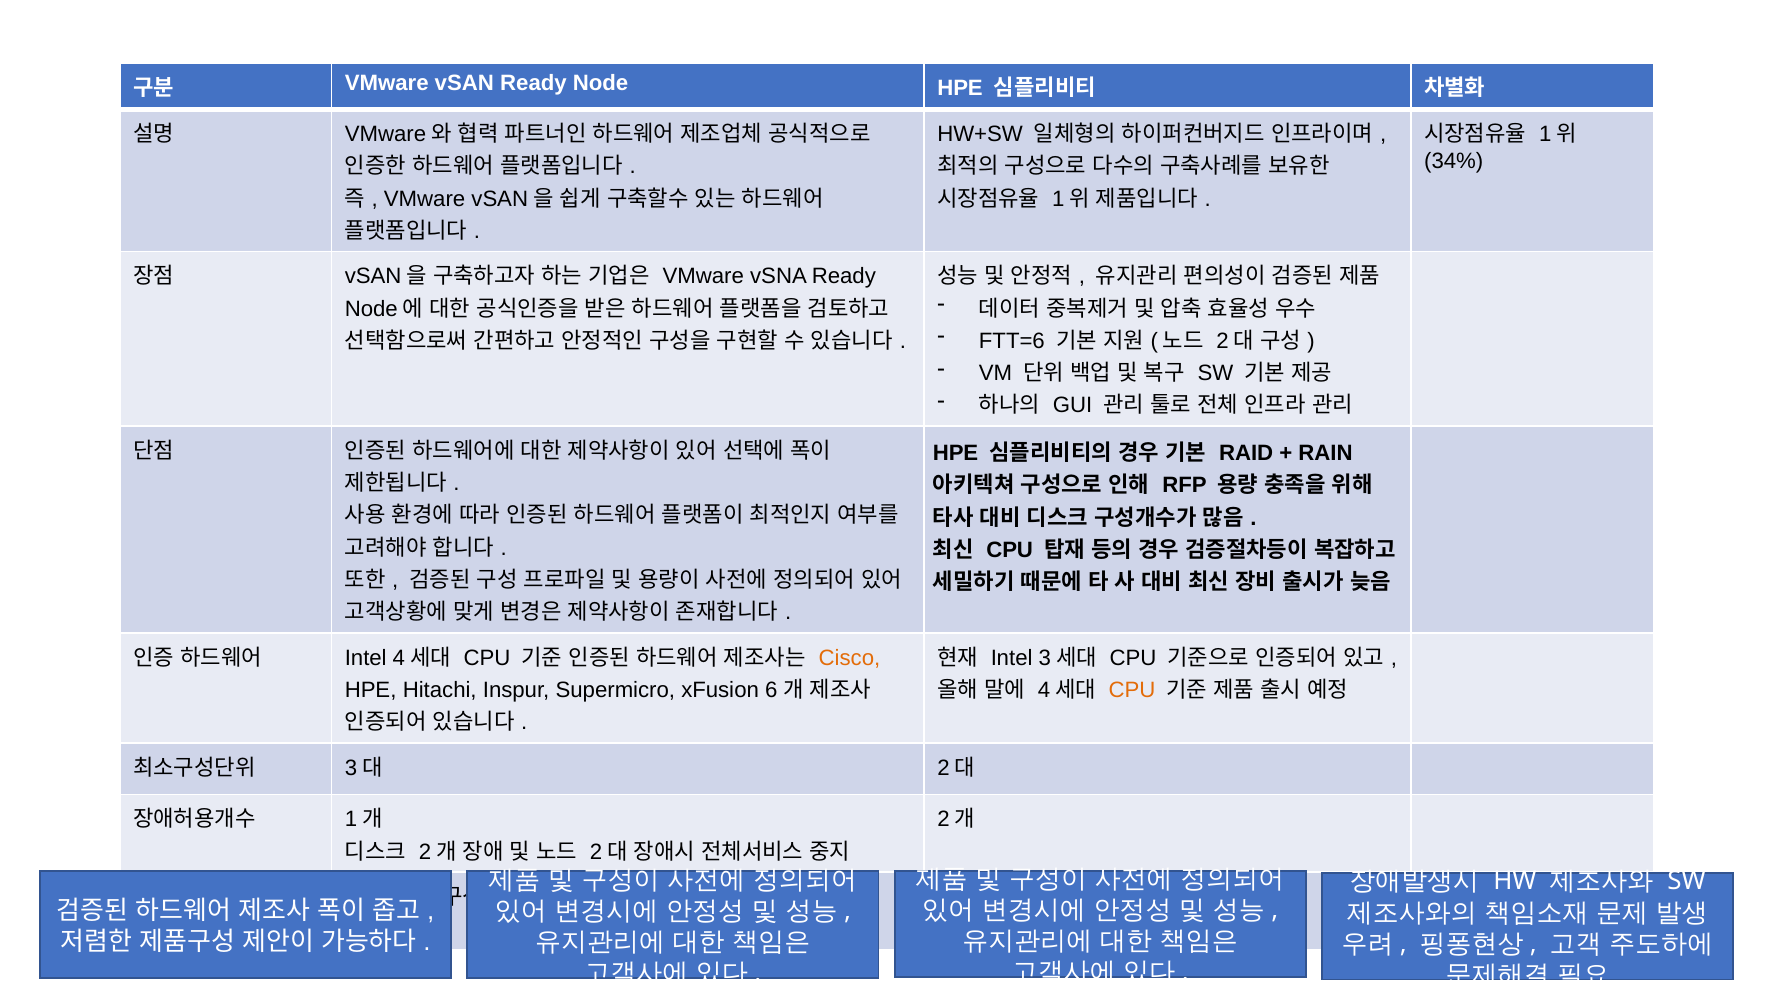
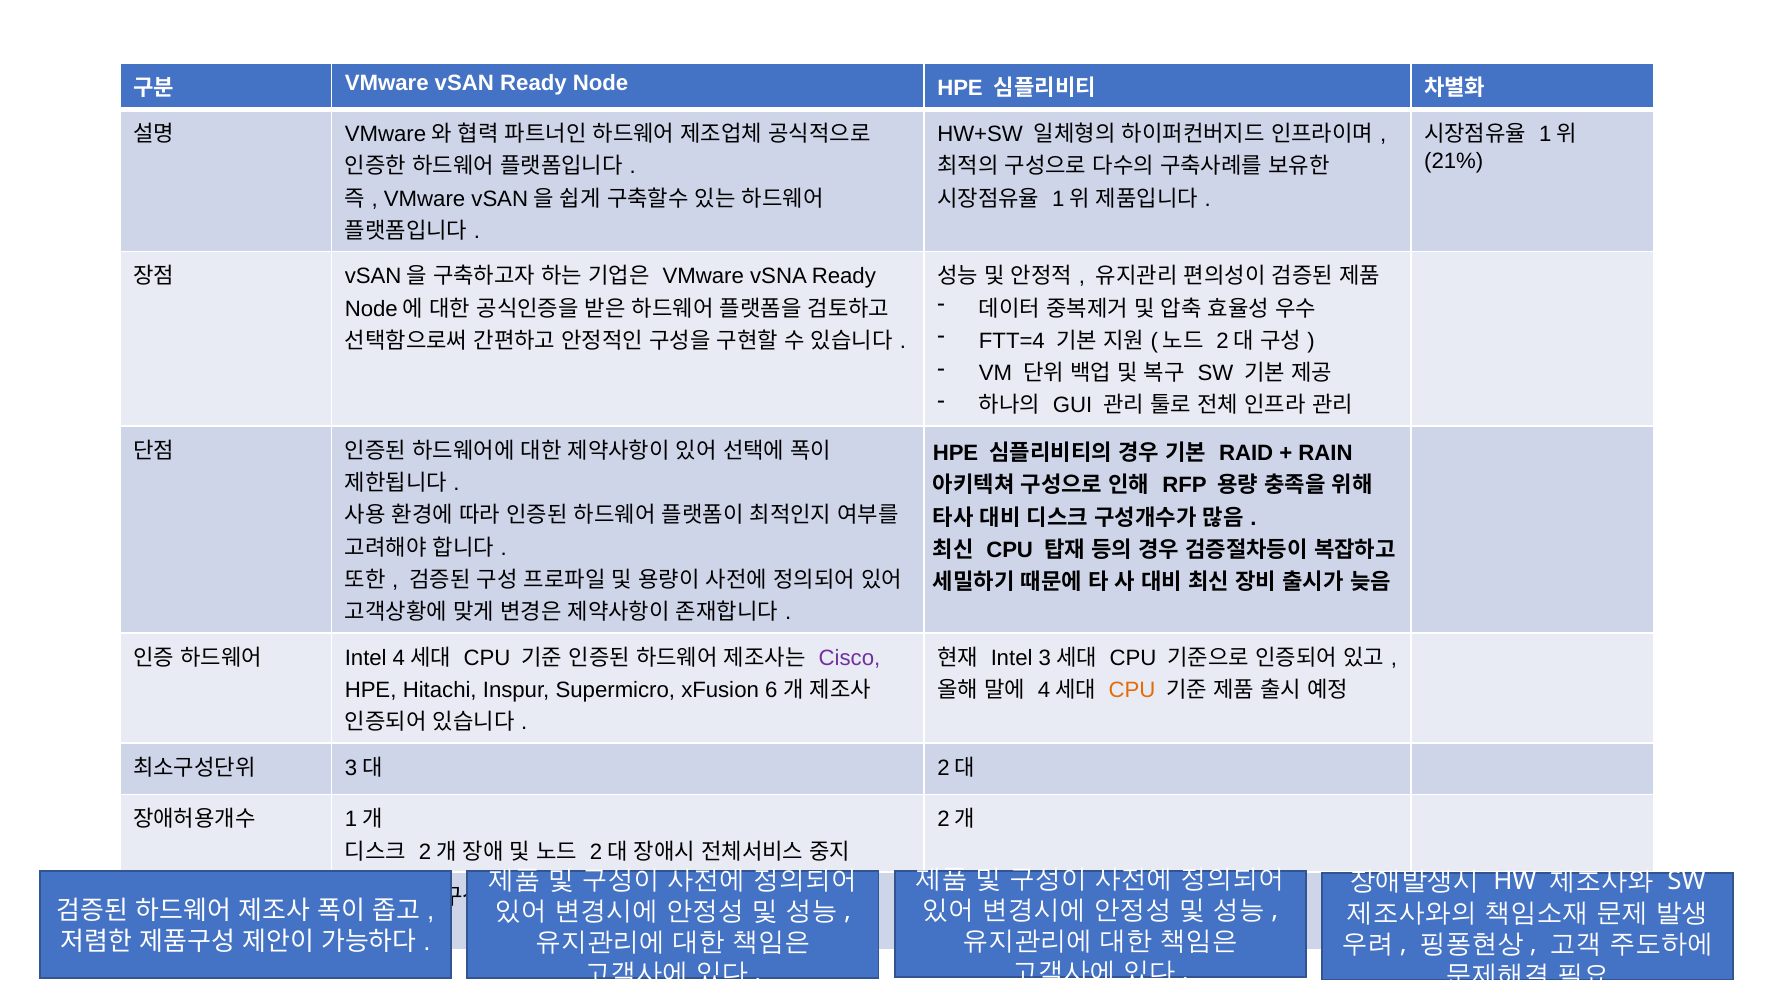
34%: 34% -> 21%
FTT=6: FTT=6 -> FTT=4
Cisco colour: orange -> purple
